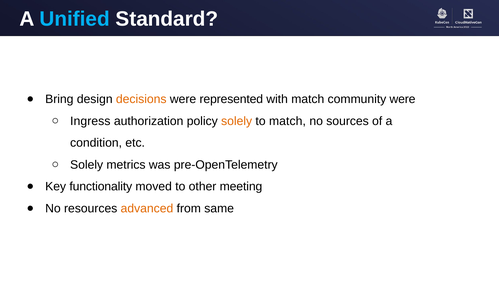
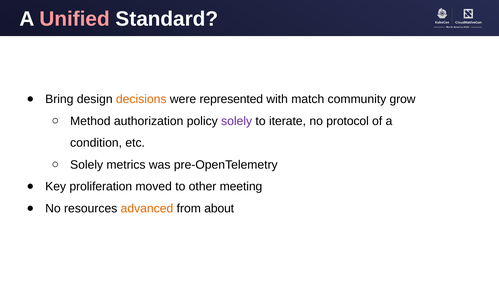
Unified colour: light blue -> pink
community were: were -> grow
Ingress: Ingress -> Method
solely at (237, 121) colour: orange -> purple
to match: match -> iterate
sources: sources -> protocol
functionality: functionality -> proliferation
same: same -> about
